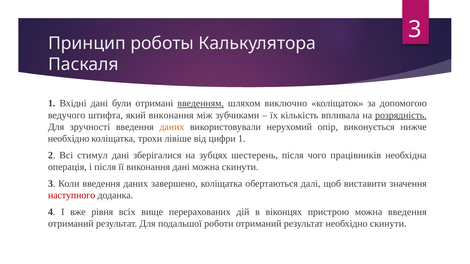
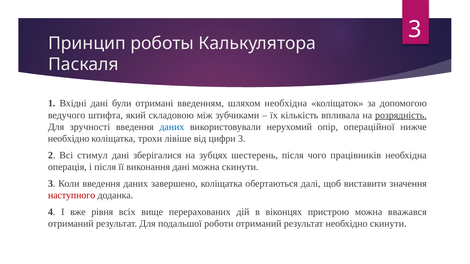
введенням underline: present -> none
шляхом виключно: виключно -> необхідна
який виконання: виконання -> складовою
даних at (172, 127) colour: orange -> blue
виконується: виконується -> операційної
цифри 1: 1 -> 3
можна введення: введення -> вважався
